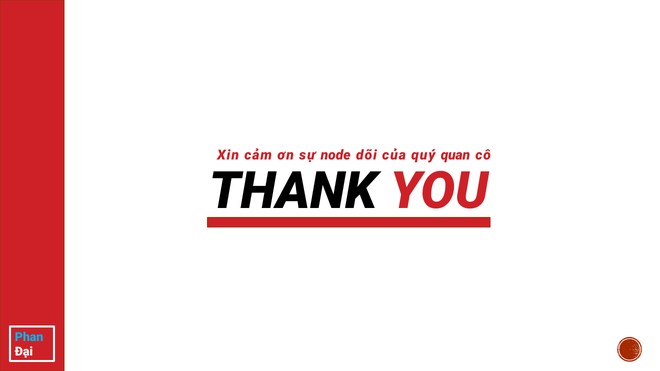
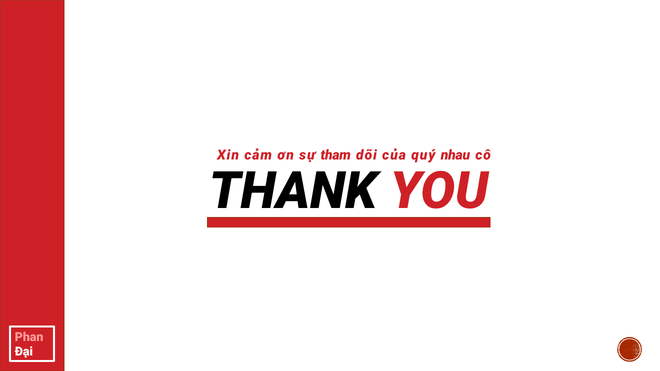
node: node -> tham
quan: quan -> nhau
Phan colour: light blue -> pink
